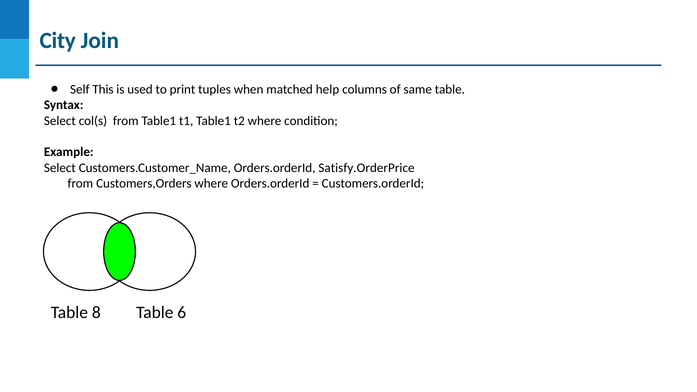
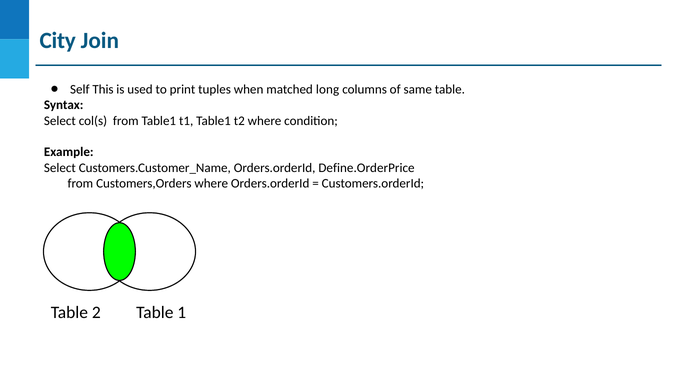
help: help -> long
Satisfy.OrderPrice: Satisfy.OrderPrice -> Define.OrderPrice
8: 8 -> 2
6: 6 -> 1
